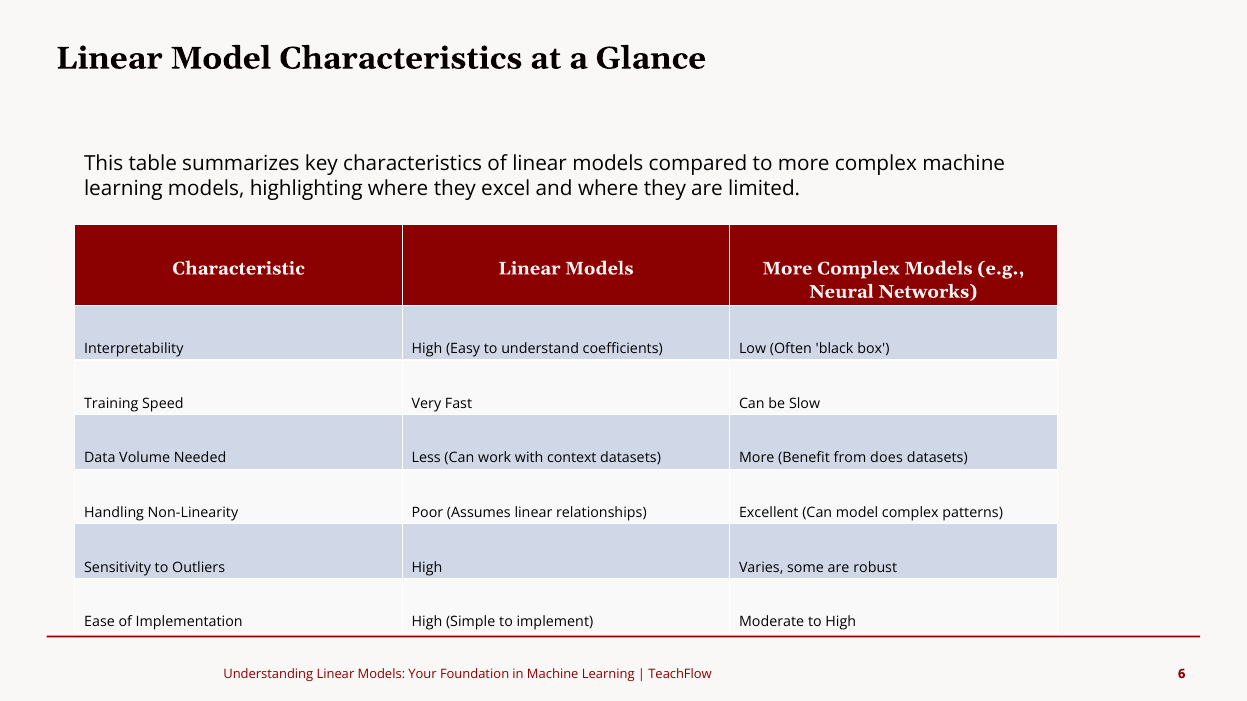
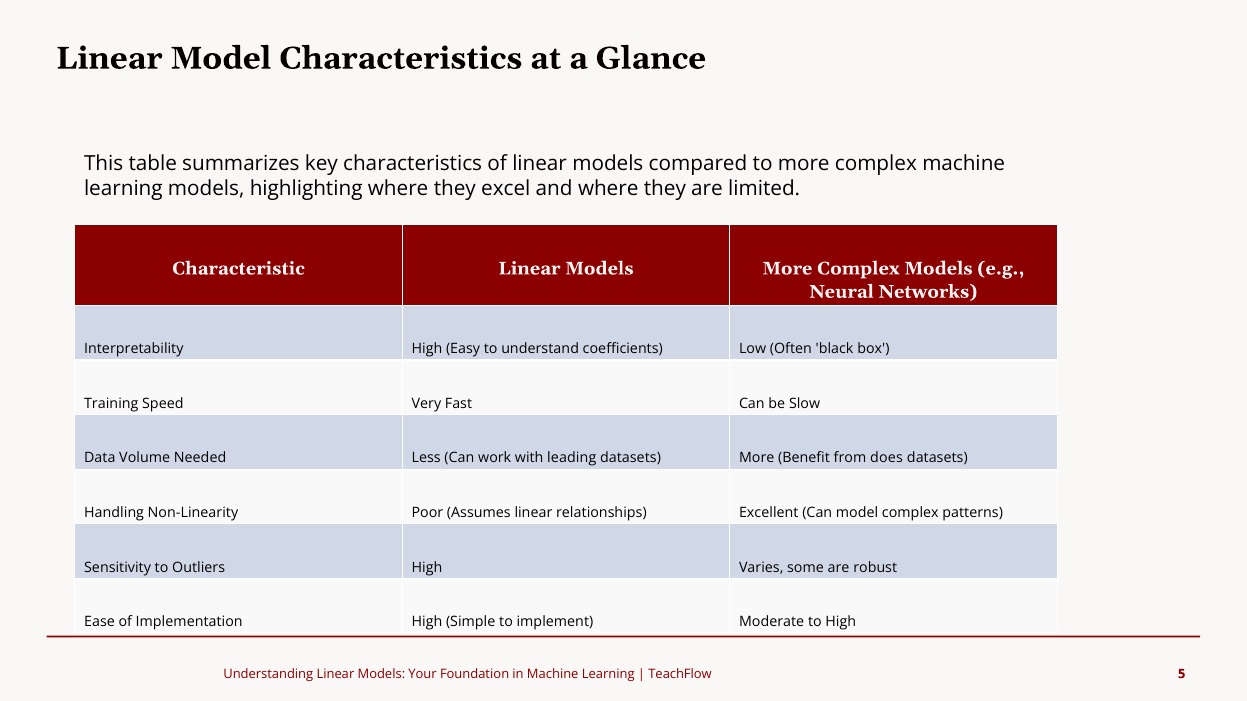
context: context -> leading
6: 6 -> 5
